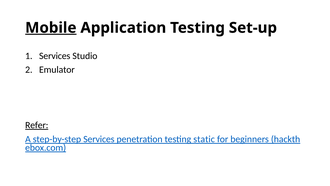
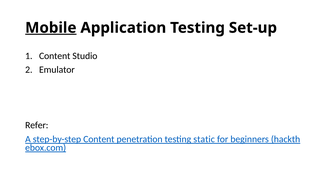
Services at (55, 56): Services -> Content
Refer underline: present -> none
step-by-step Services: Services -> Content
